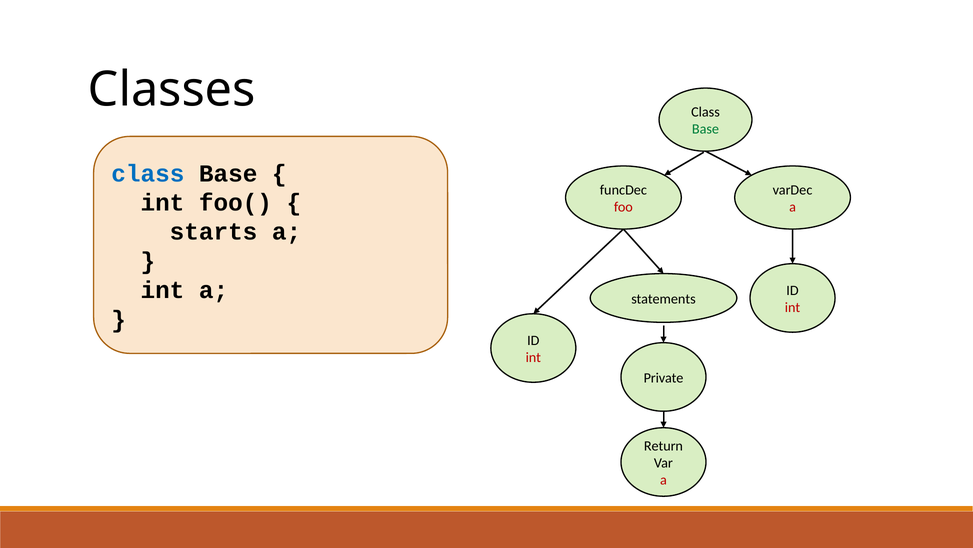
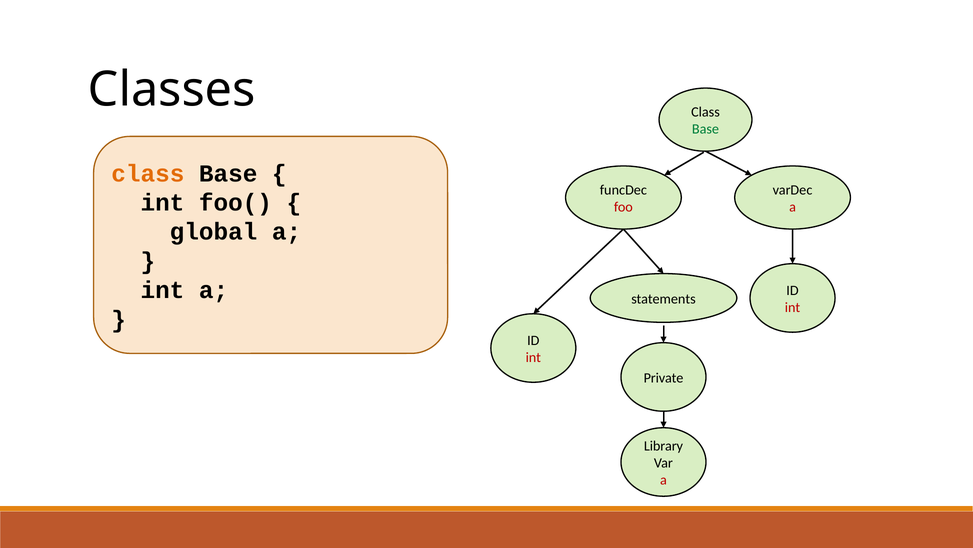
class at (148, 173) colour: blue -> orange
starts: starts -> global
Return: Return -> Library
